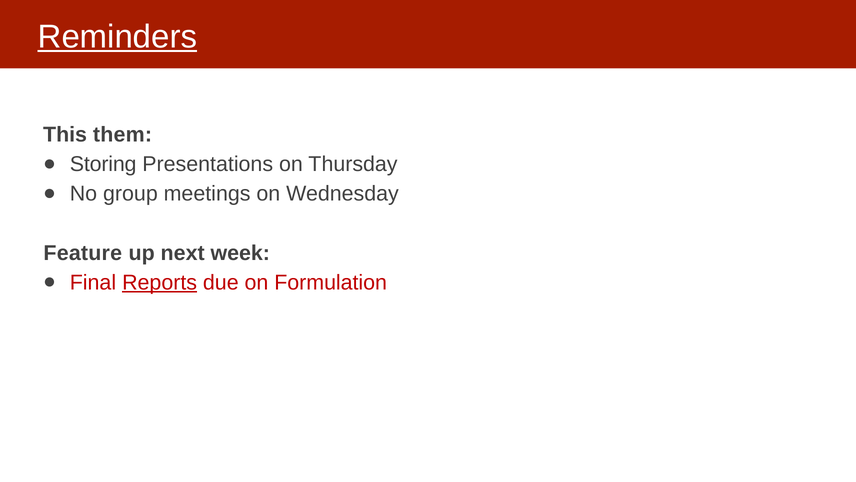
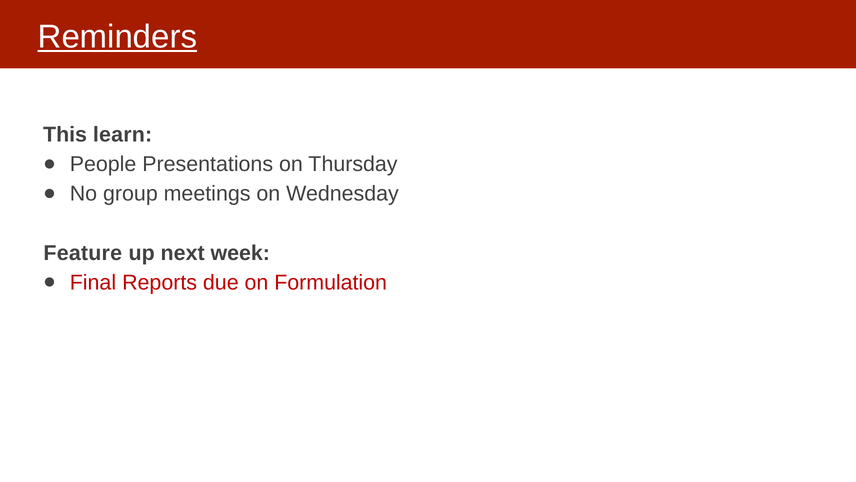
them: them -> learn
Storing: Storing -> People
Reports underline: present -> none
